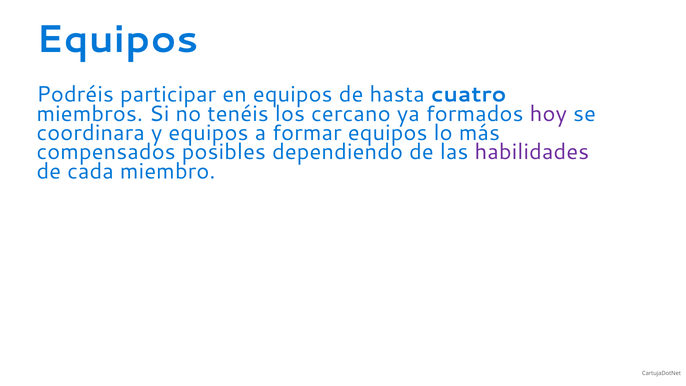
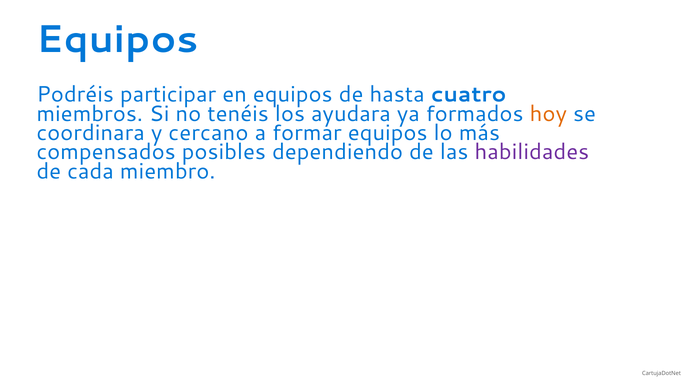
cercano: cercano -> ayudara
hoy colour: purple -> orange
y equipos: equipos -> cercano
